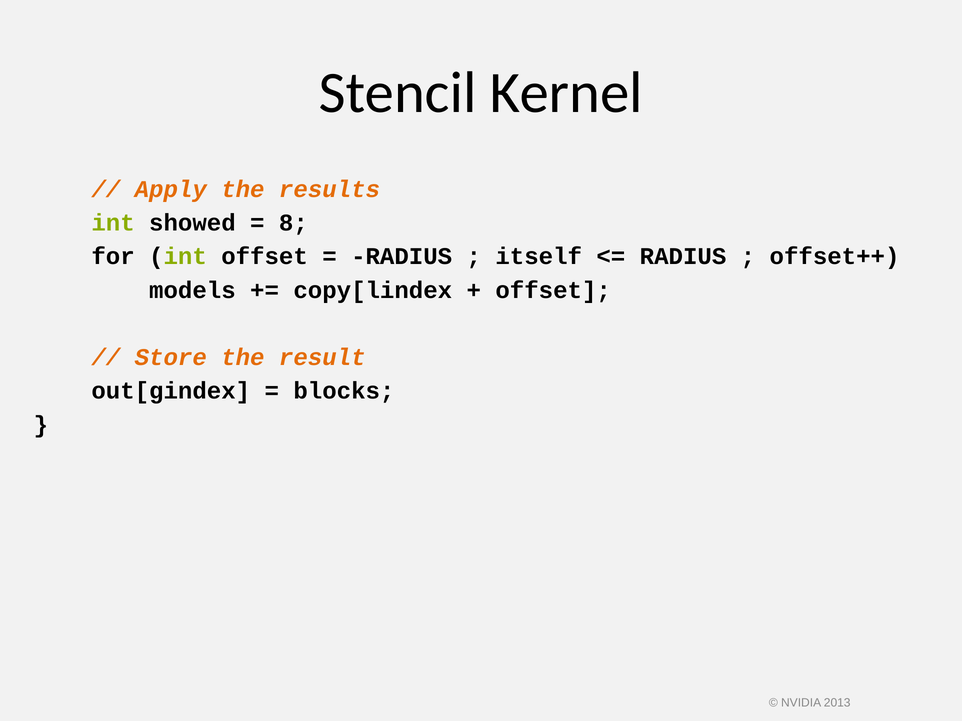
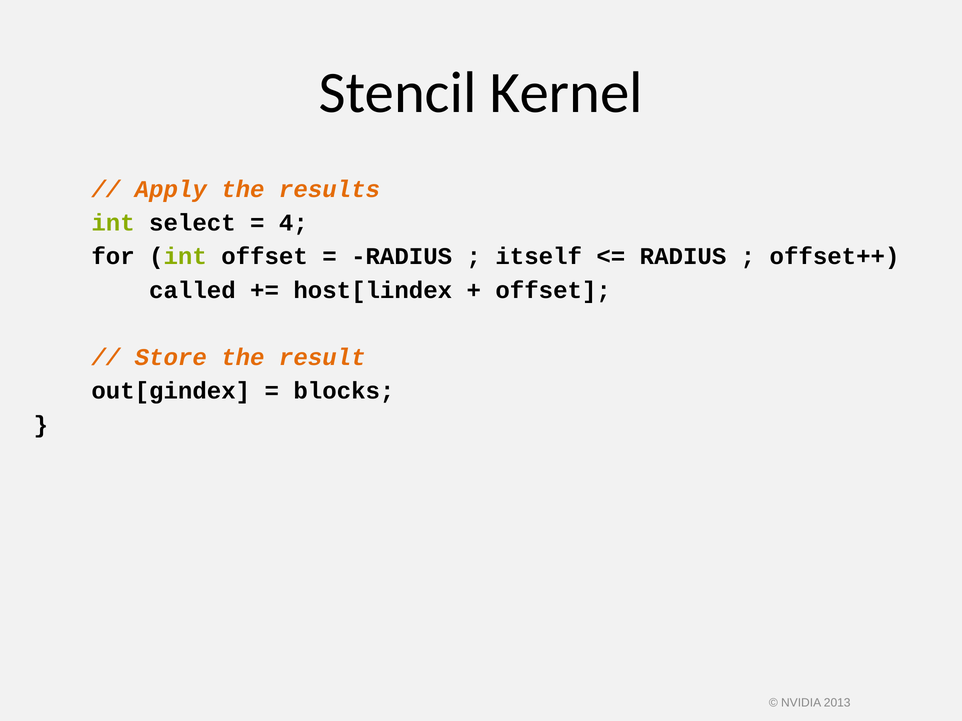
showed: showed -> select
8: 8 -> 4
models: models -> called
copy[lindex: copy[lindex -> host[lindex
